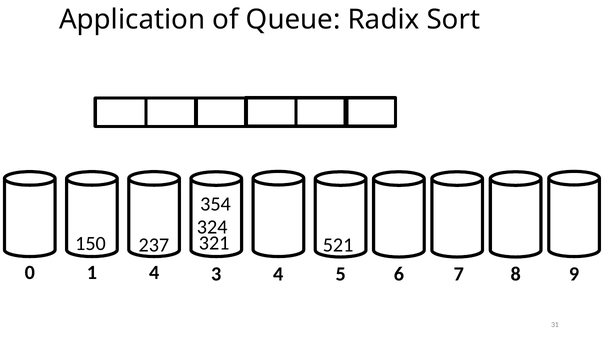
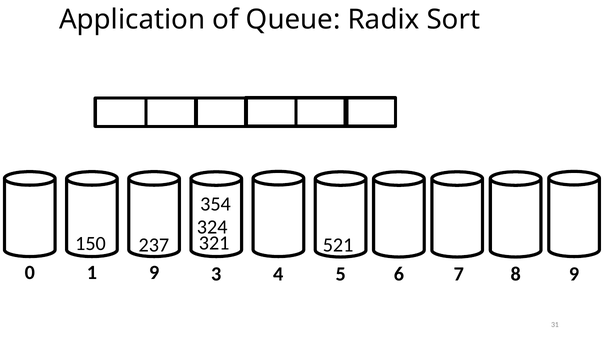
1 4: 4 -> 9
